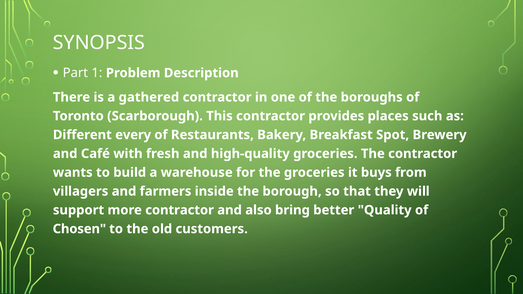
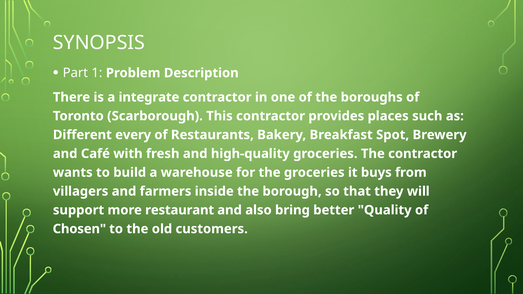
gathered: gathered -> integrate
more contractor: contractor -> restaurant
